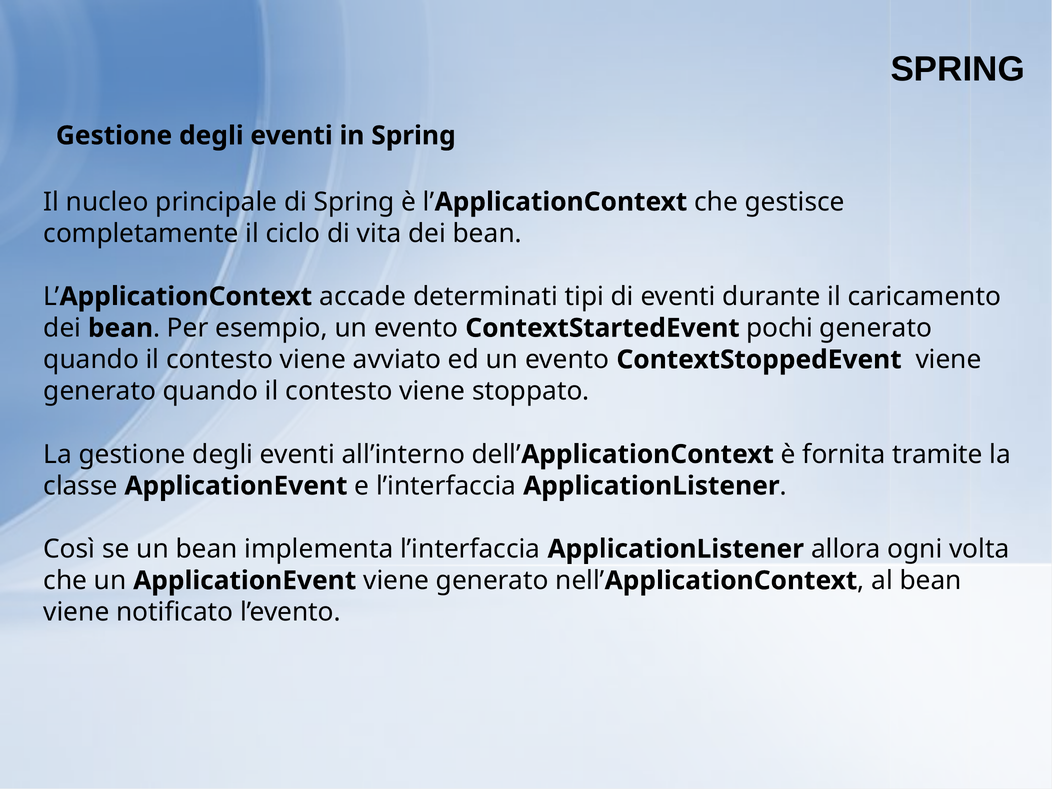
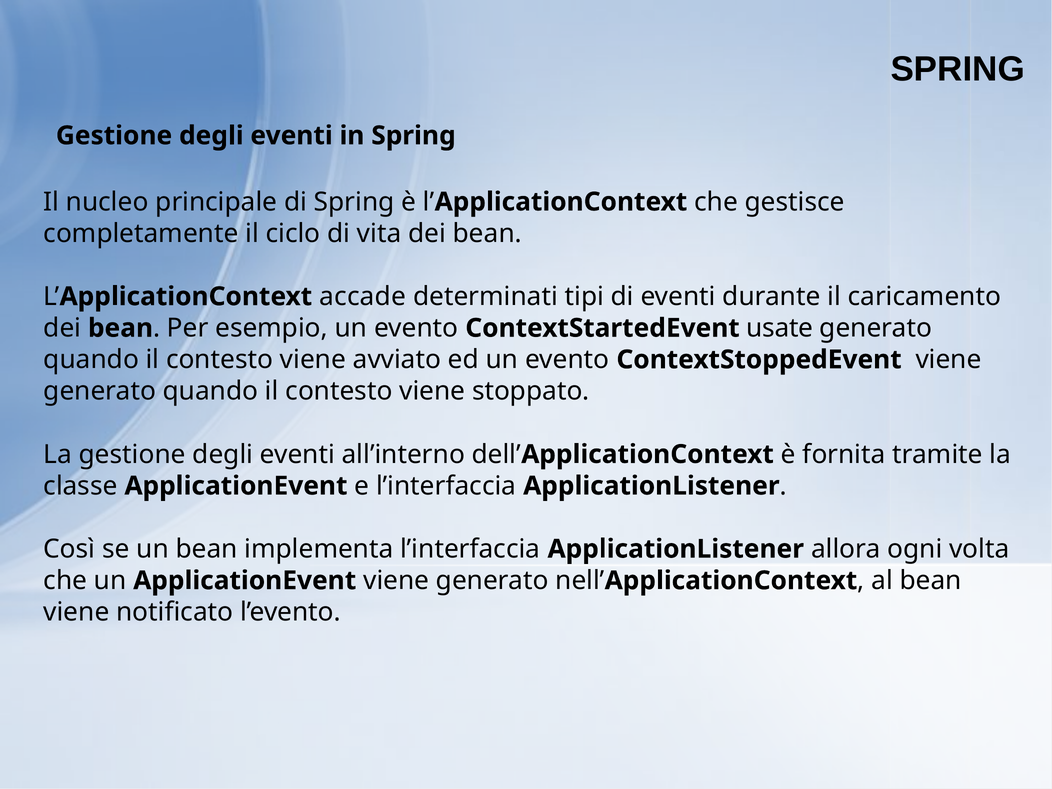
pochi: pochi -> usate
